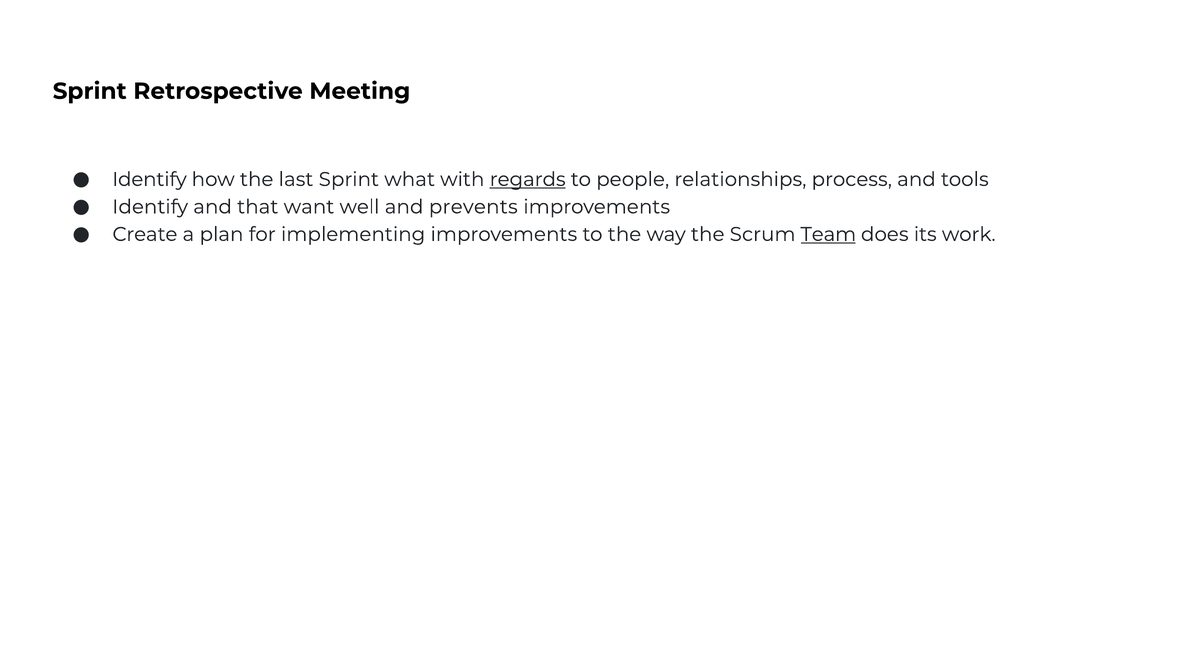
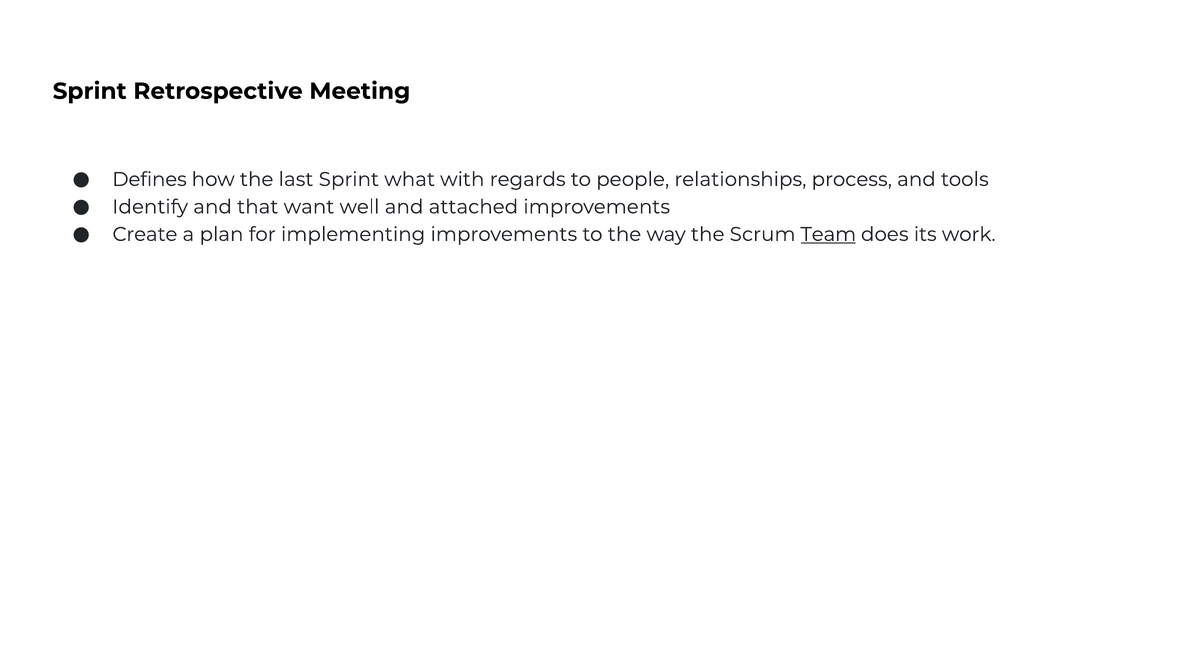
Identify at (149, 179): Identify -> Defines
regards underline: present -> none
prevents: prevents -> attached
